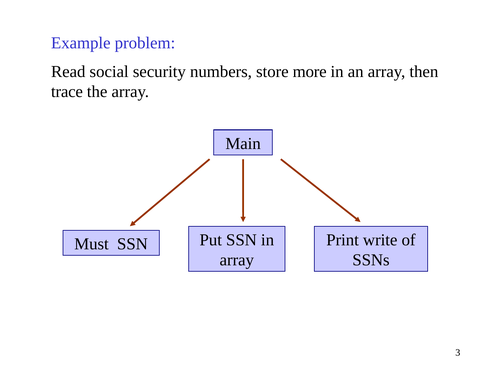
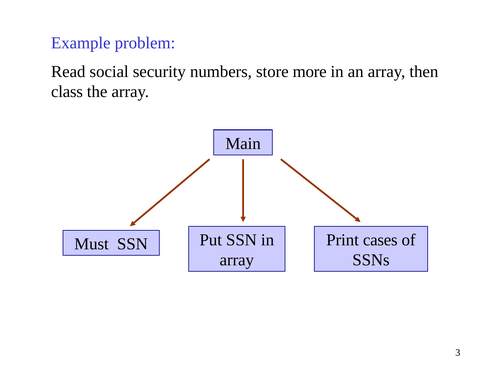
trace: trace -> class
write: write -> cases
